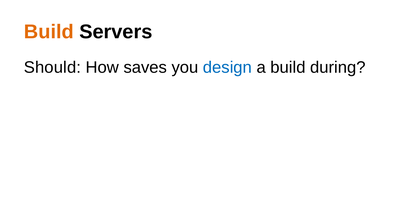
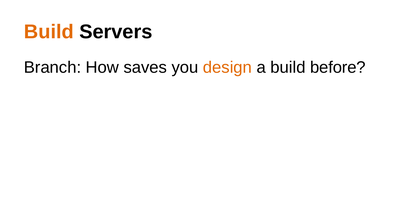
Should: Should -> Branch
design colour: blue -> orange
during: during -> before
